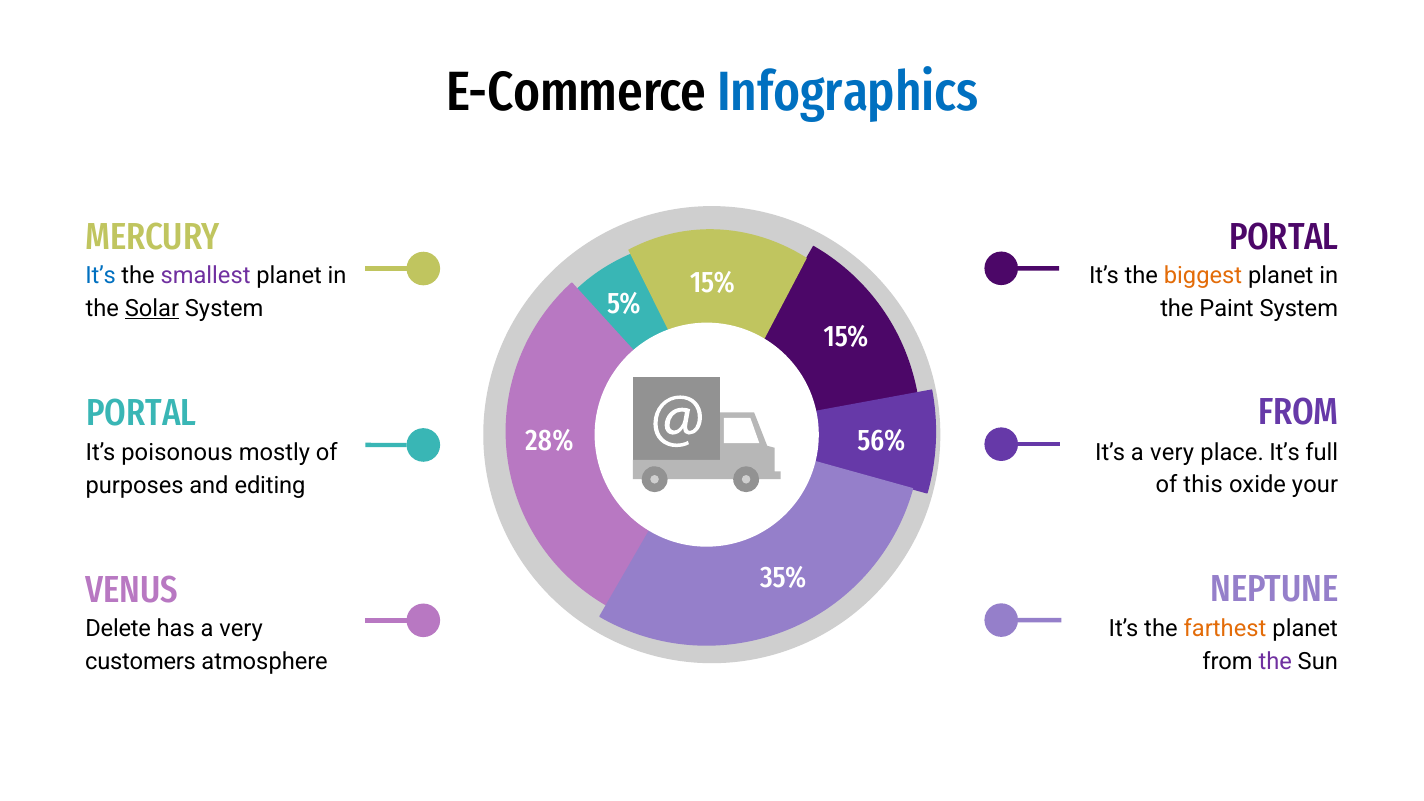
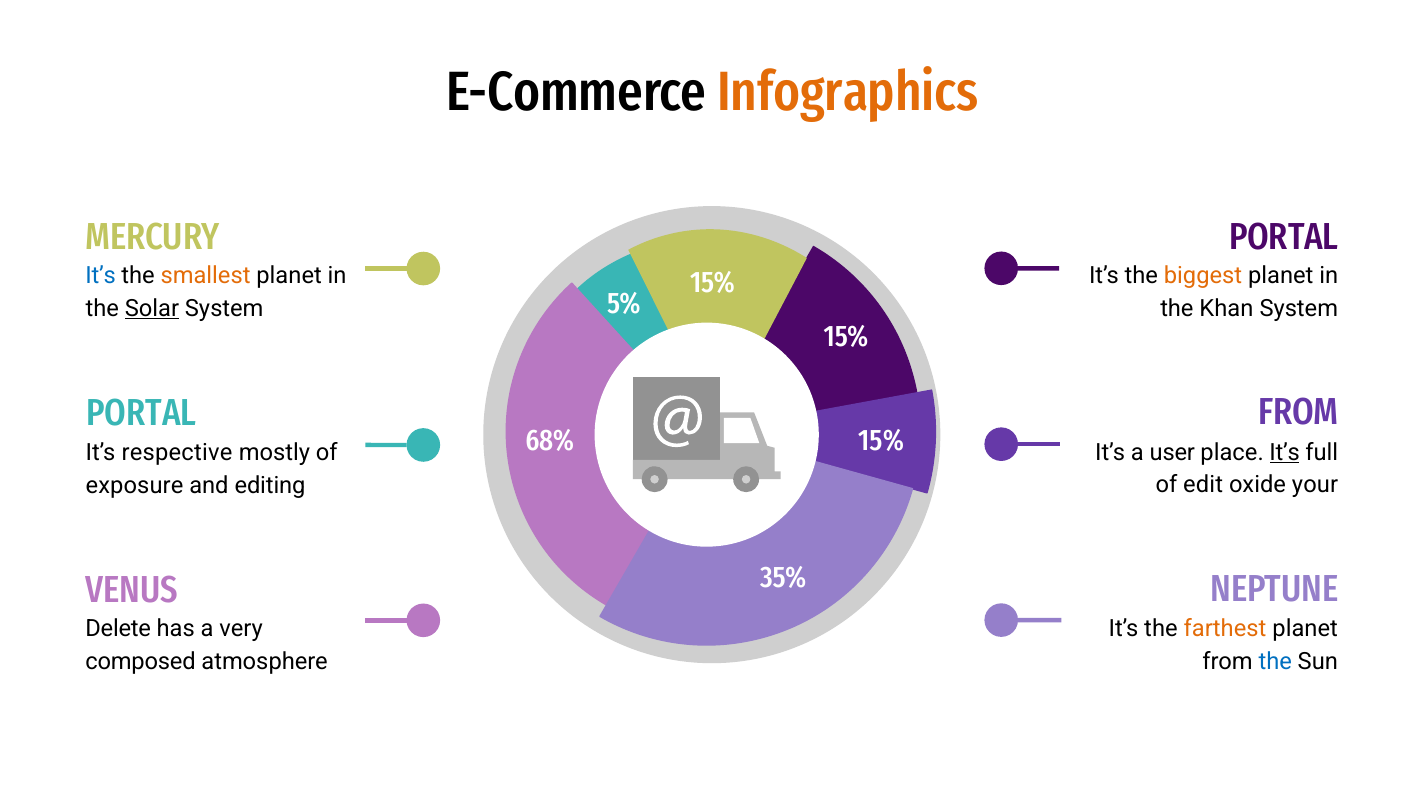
Infographics colour: blue -> orange
smallest colour: purple -> orange
Paint: Paint -> Khan
28%: 28% -> 68%
56% at (881, 441): 56% -> 15%
It’s a very: very -> user
It’s at (1285, 452) underline: none -> present
poisonous: poisonous -> respective
this: this -> edit
purposes: purposes -> exposure
customers: customers -> composed
the at (1275, 662) colour: purple -> blue
